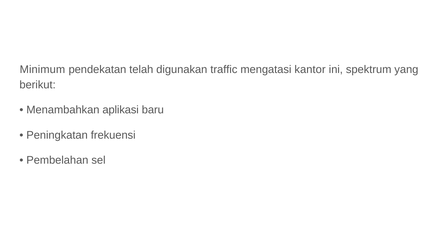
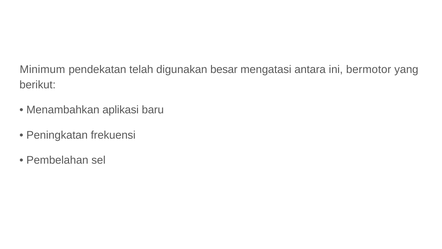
traffic: traffic -> besar
kantor: kantor -> antara
spektrum: spektrum -> bermotor
